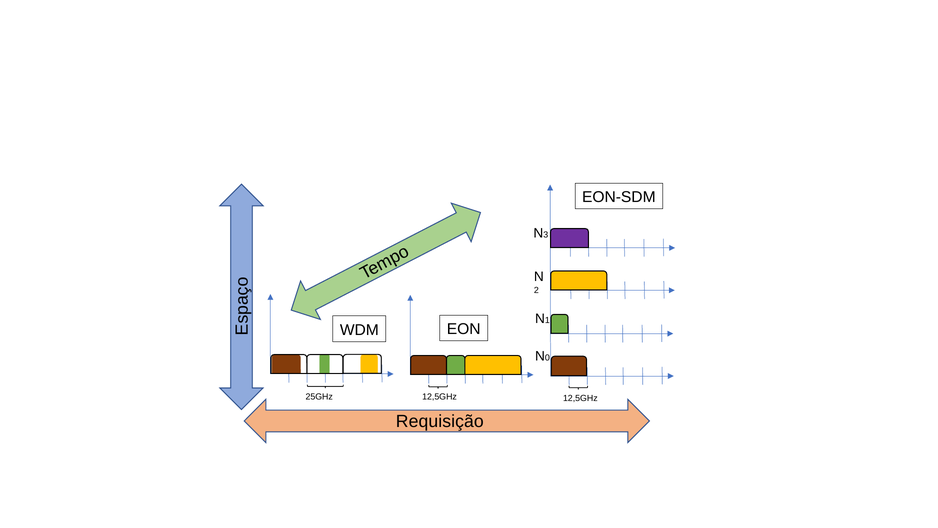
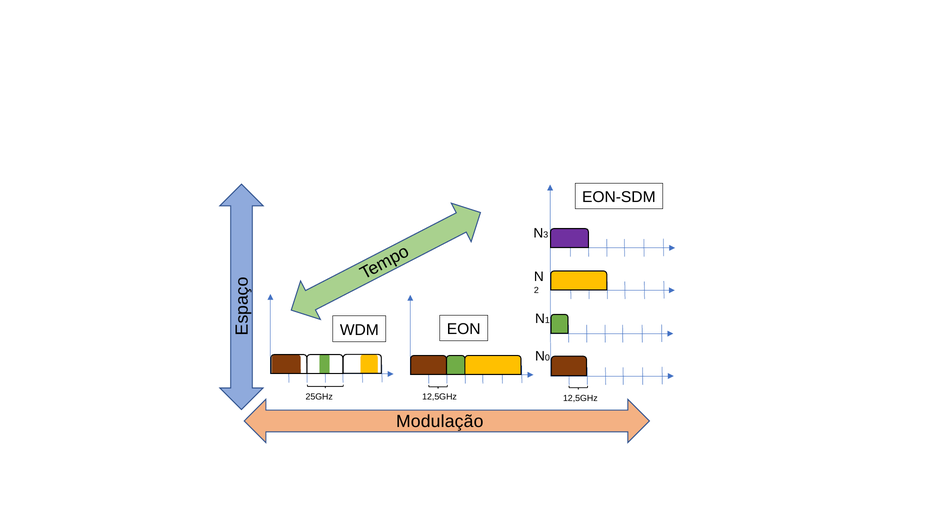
Requisição: Requisição -> Modulação
